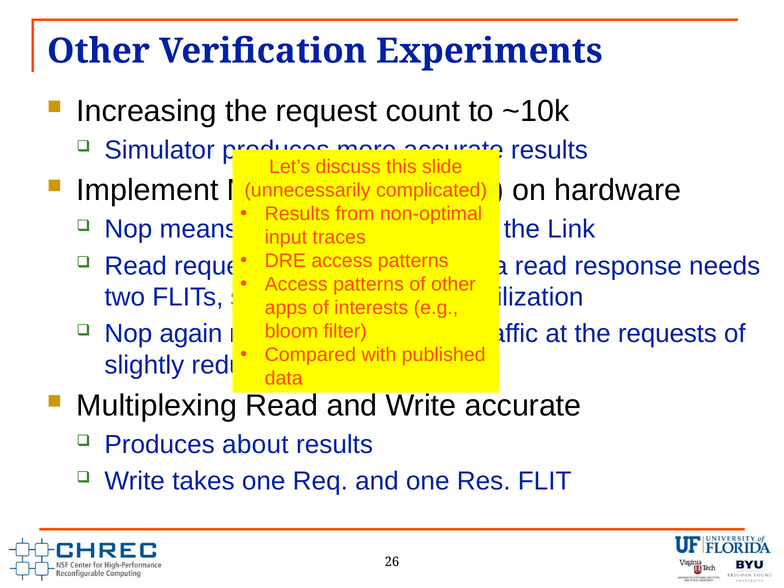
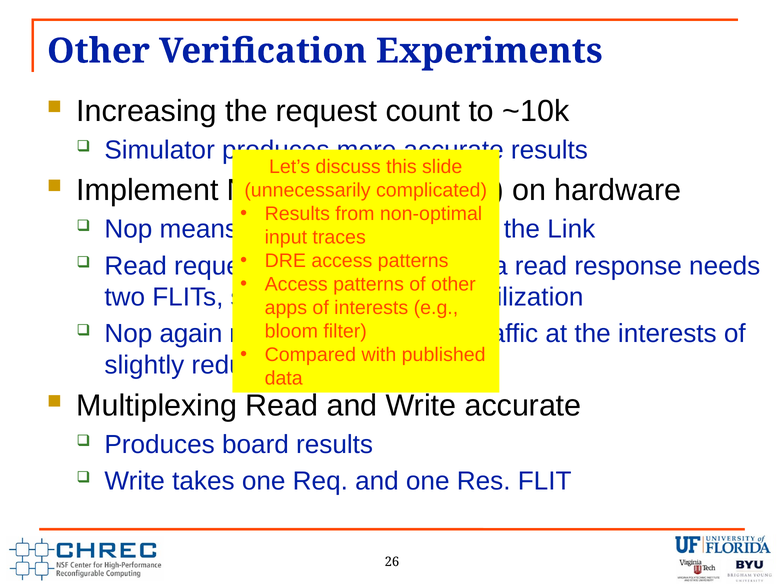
the requests: requests -> interests
about: about -> board
